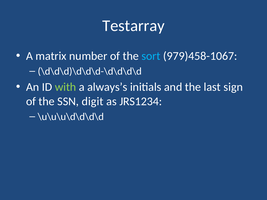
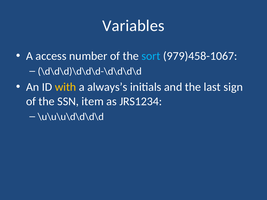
Testarray: Testarray -> Variables
matrix: matrix -> access
with colour: light green -> yellow
digit: digit -> item
